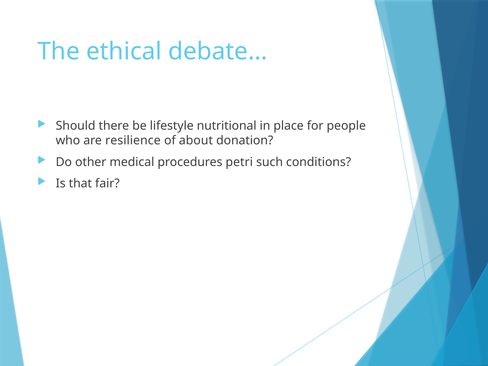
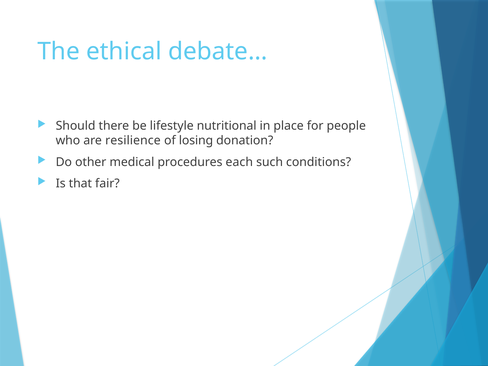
about: about -> losing
petri: petri -> each
